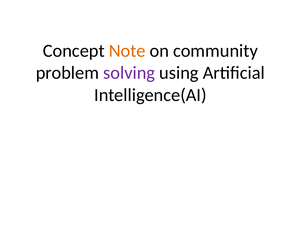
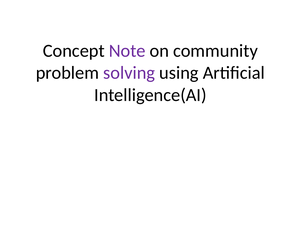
Note colour: orange -> purple
